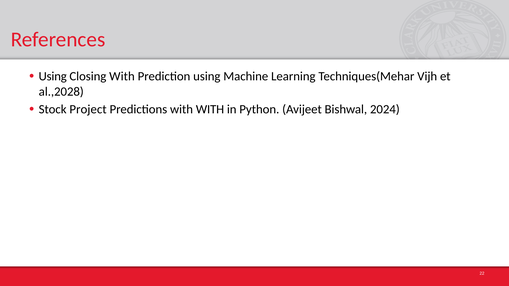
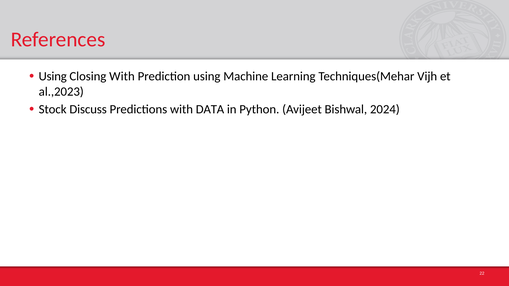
al.,2028: al.,2028 -> al.,2023
Project: Project -> Discuss
with WITH: WITH -> DATA
